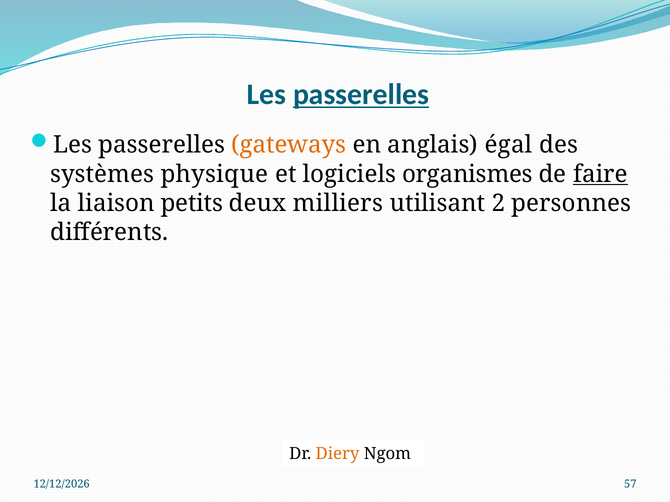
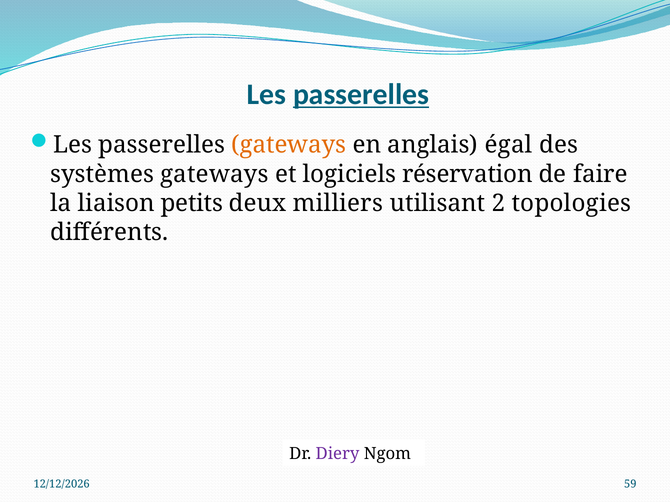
systèmes physique: physique -> gateways
organismes: organismes -> réservation
faire underline: present -> none
personnes: personnes -> topologies
Diery colour: orange -> purple
57: 57 -> 59
